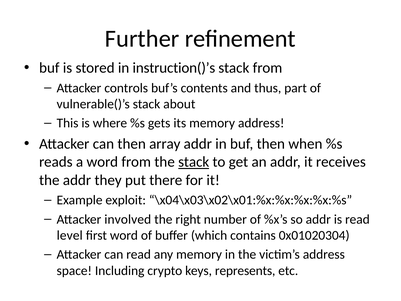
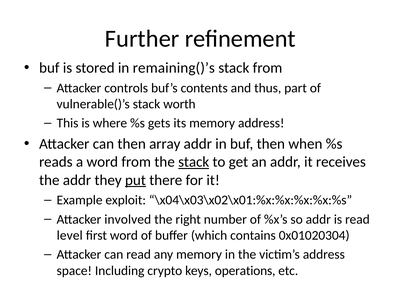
instruction()’s: instruction()’s -> remaining()’s
about: about -> worth
put underline: none -> present
represents: represents -> operations
